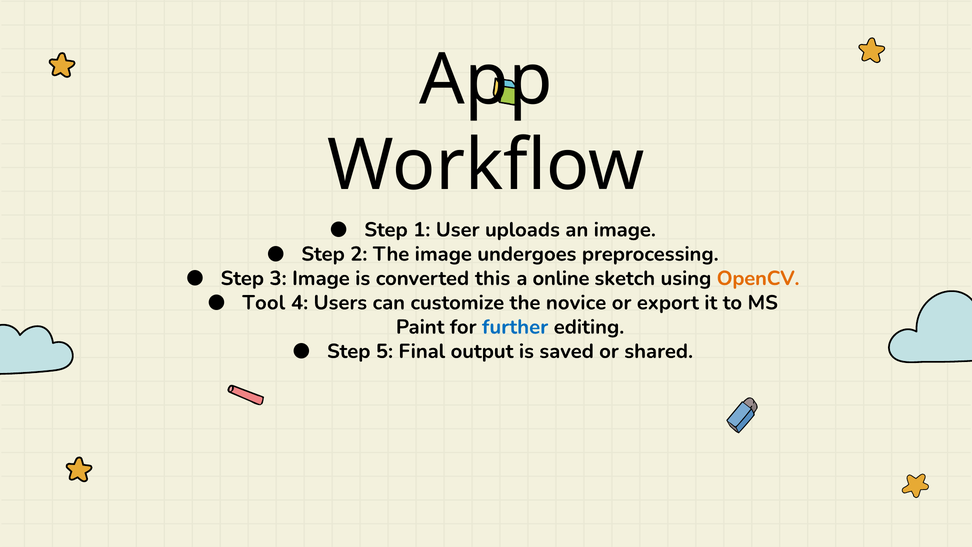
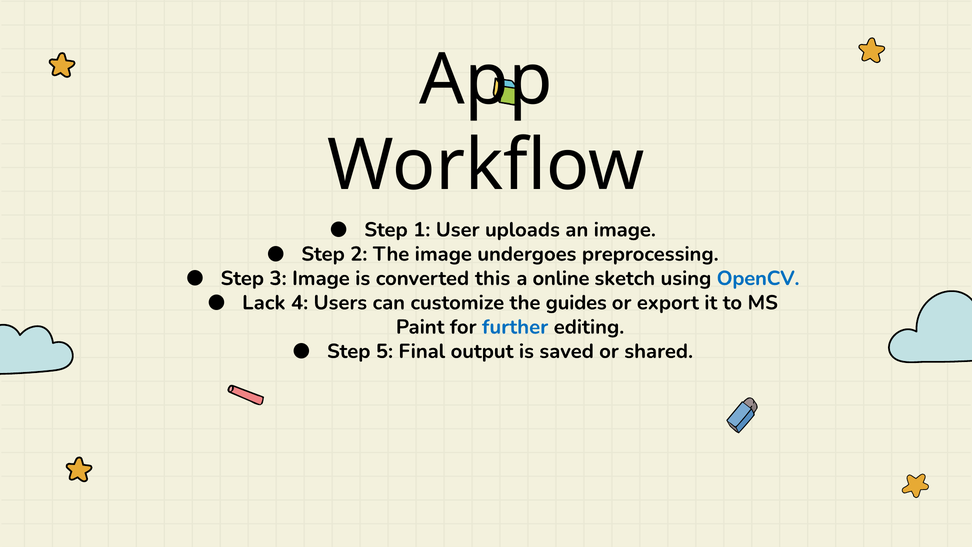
OpenCV colour: orange -> blue
Tool: Tool -> Lack
novice: novice -> guides
